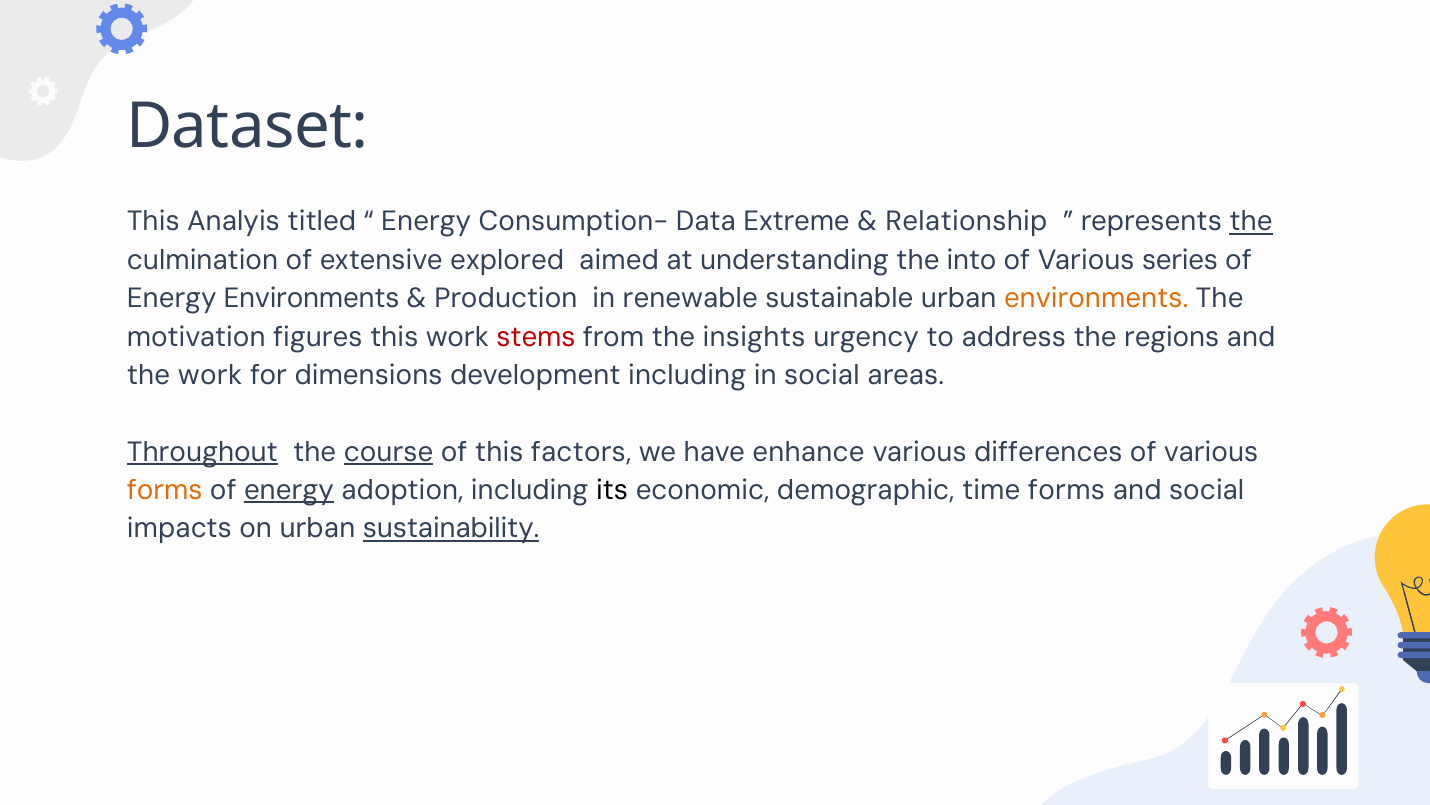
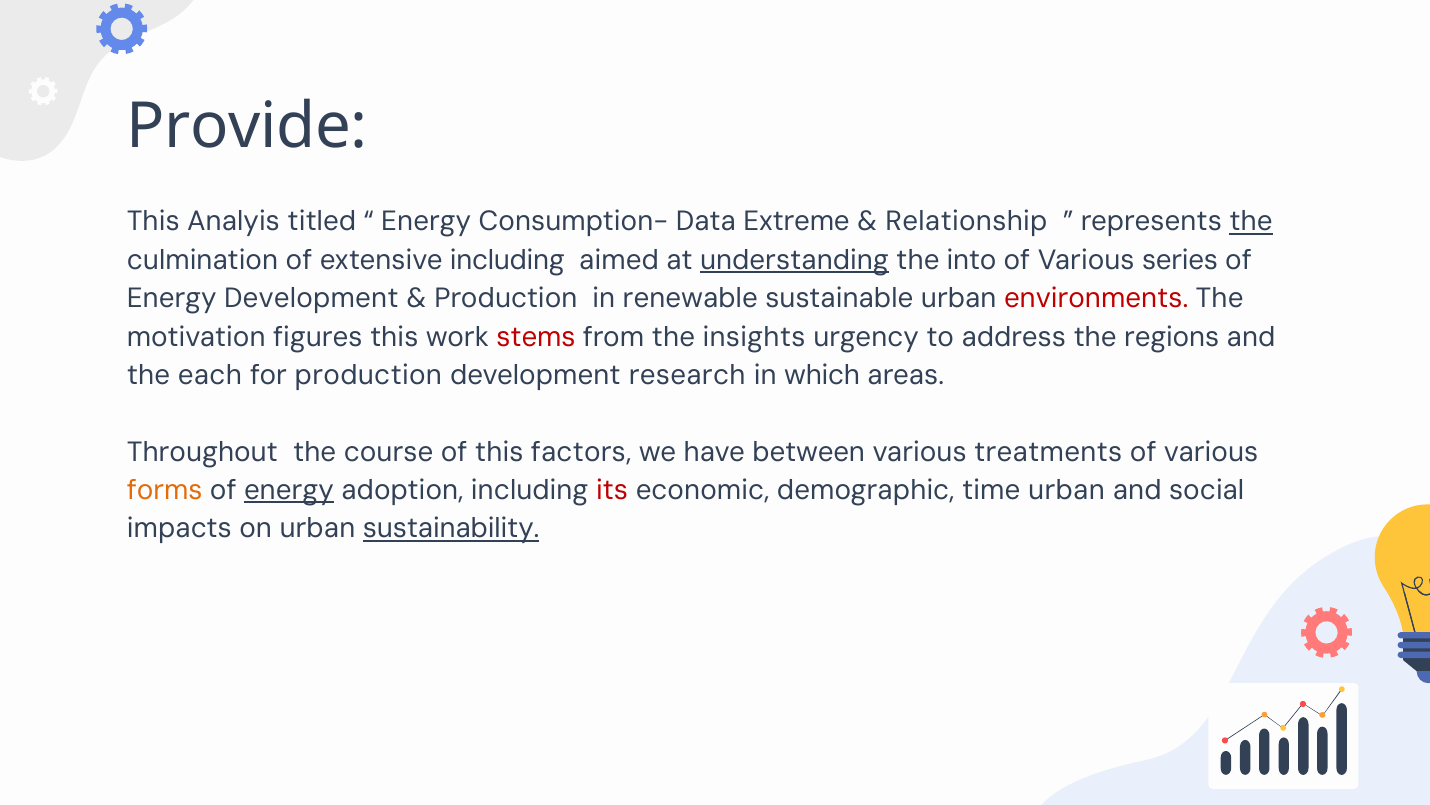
Dataset: Dataset -> Provide
extensive explored: explored -> including
understanding underline: none -> present
Energy Environments: Environments -> Development
environments at (1096, 298) colour: orange -> red
the work: work -> each
for dimensions: dimensions -> production
development including: including -> research
in social: social -> which
Throughout underline: present -> none
course underline: present -> none
enhance: enhance -> between
differences: differences -> treatments
its colour: black -> red
time forms: forms -> urban
